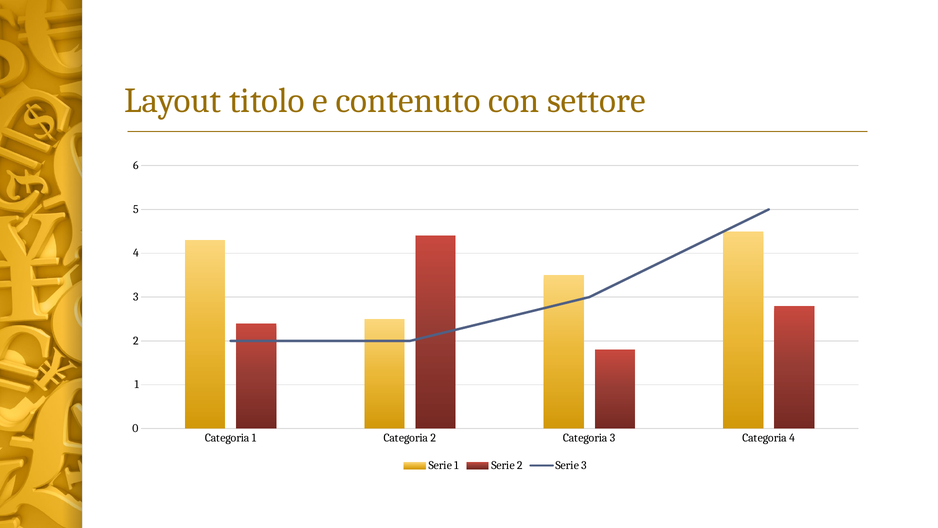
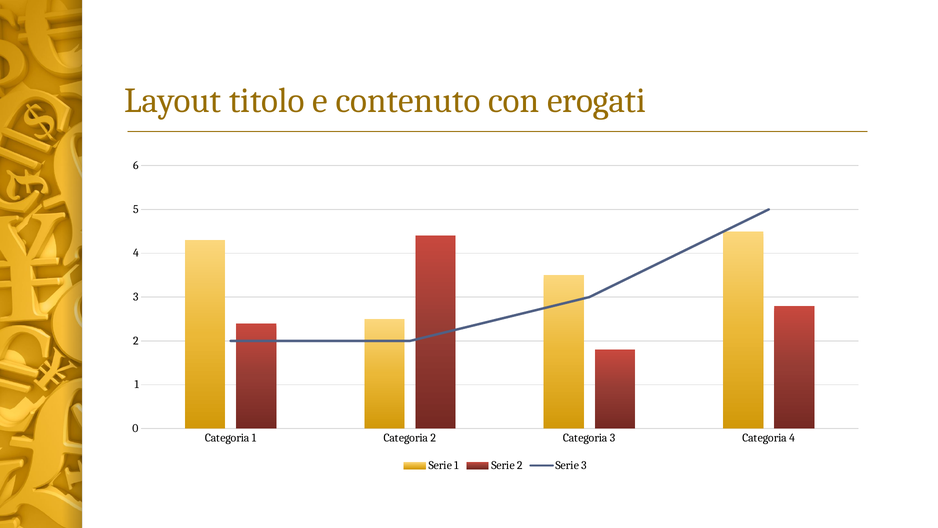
settore: settore -> erogati
